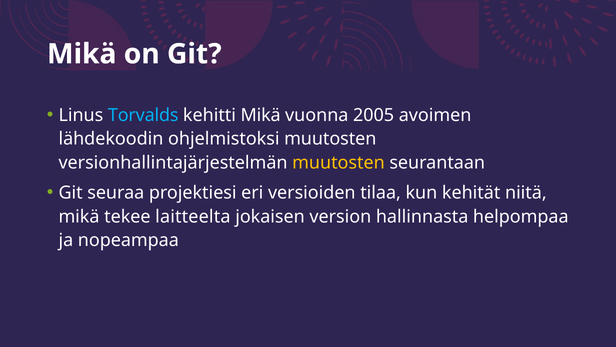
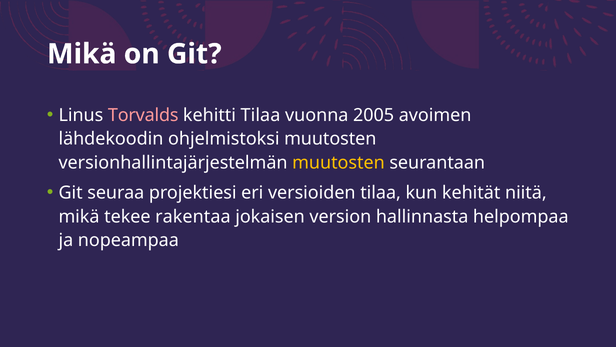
Torvalds colour: light blue -> pink
kehitti Mikä: Mikä -> Tilaa
laitteelta: laitteelta -> rakentaa
